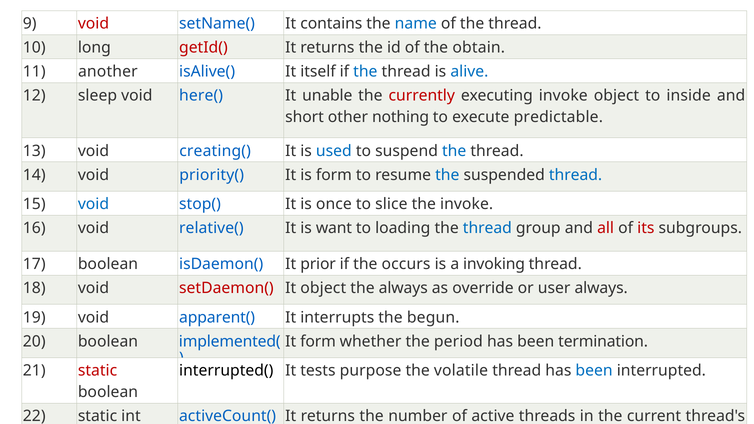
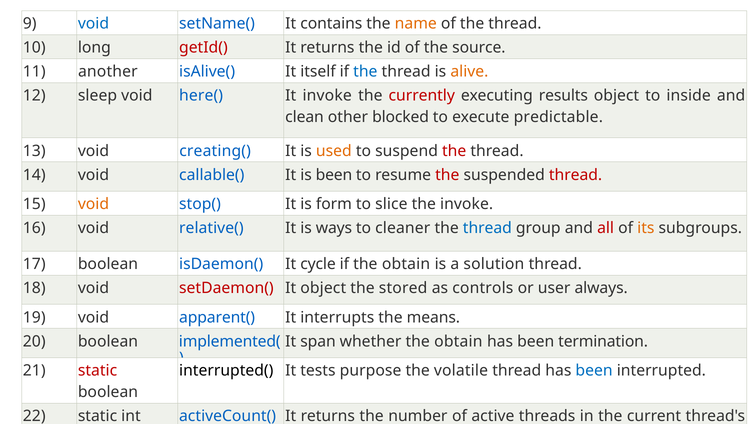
void at (93, 24) colour: red -> blue
name colour: blue -> orange
obtain: obtain -> source
alive colour: blue -> orange
It unable: unable -> invoke
executing invoke: invoke -> results
short: short -> clean
nothing: nothing -> blocked
used colour: blue -> orange
the at (454, 151) colour: blue -> red
priority(: priority( -> callable(
is form: form -> been
the at (447, 175) colour: blue -> red
thread at (576, 175) colour: blue -> red
void at (93, 204) colour: blue -> orange
once: once -> form
want: want -> ways
loading: loading -> cleaner
its colour: red -> orange
prior: prior -> cycle
if the occurs: occurs -> obtain
invoking: invoking -> solution
the always: always -> stored
override: override -> controls
begun: begun -> means
It form: form -> span
whether the period: period -> obtain
